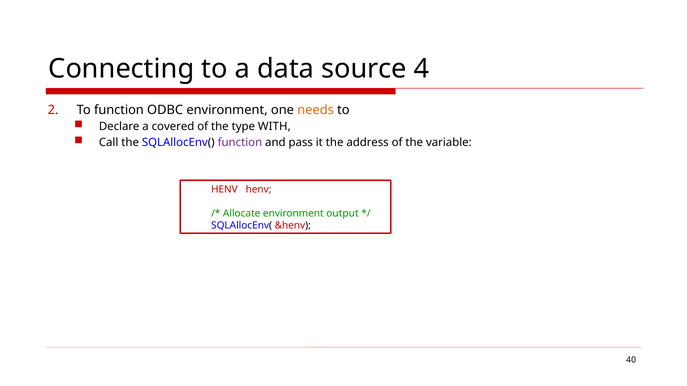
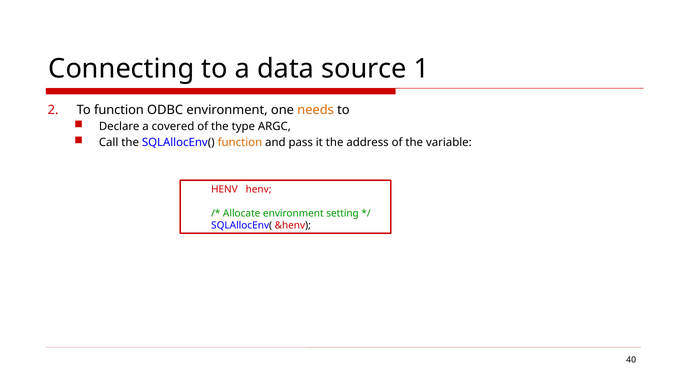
4: 4 -> 1
WITH: WITH -> ARGC
function at (240, 143) colour: purple -> orange
output: output -> setting
